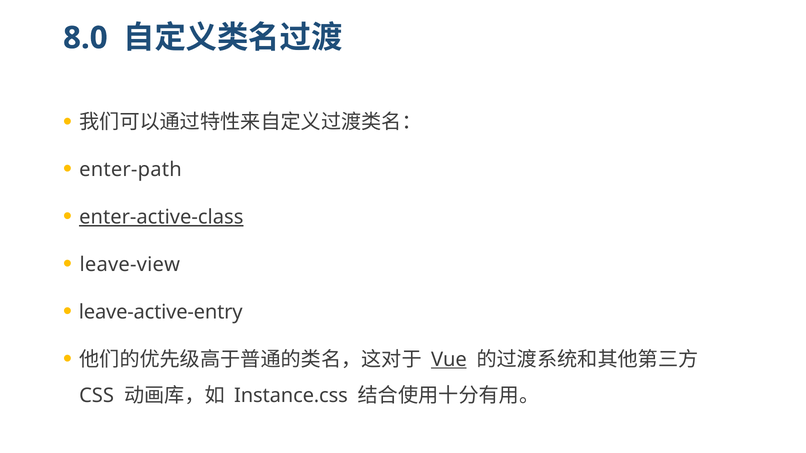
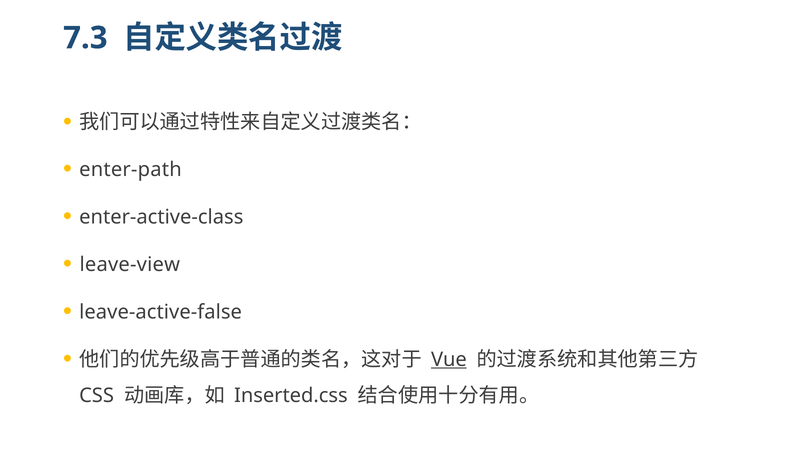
8.0: 8.0 -> 7.3
enter-active-class underline: present -> none
leave-active-entry: leave-active-entry -> leave-active-false
Instance.css: Instance.css -> Inserted.css
